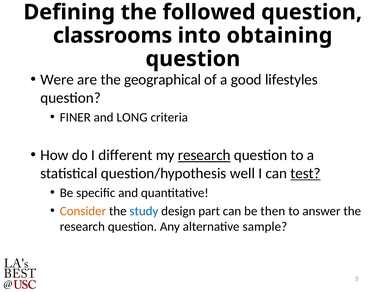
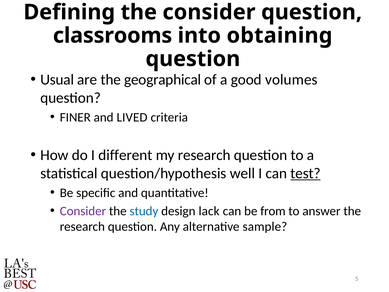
the followed: followed -> consider
Were: Were -> Usual
lifestyles: lifestyles -> volumes
LONG: LONG -> LIVED
research at (204, 155) underline: present -> none
Consider at (83, 211) colour: orange -> purple
part: part -> lack
then: then -> from
